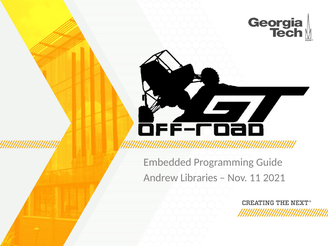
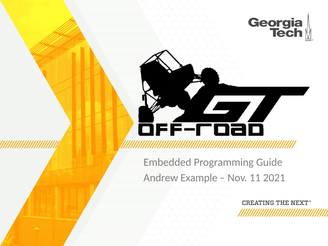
Libraries: Libraries -> Example
